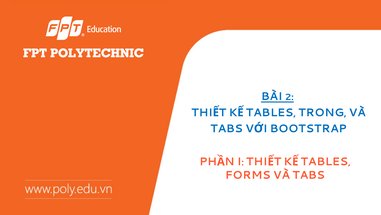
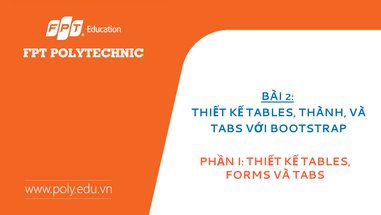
TRONG: TRONG -> THÀNH
